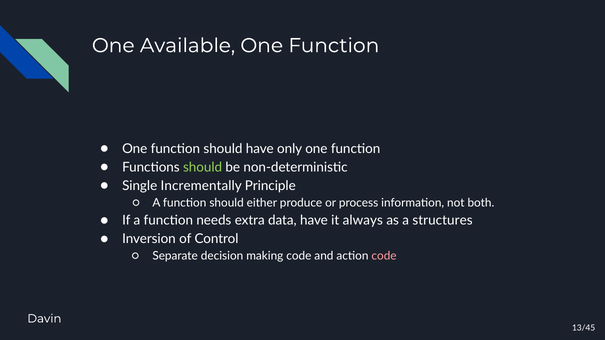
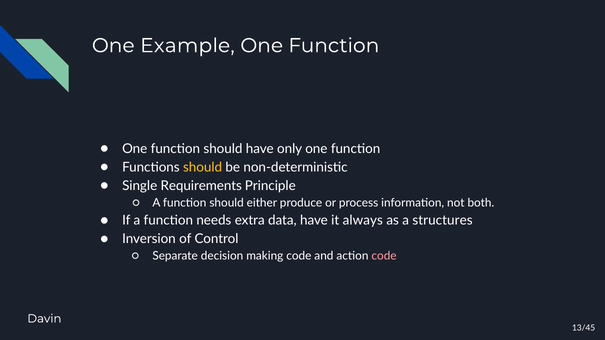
Available: Available -> Example
should at (203, 167) colour: light green -> yellow
Incrementally: Incrementally -> Requirements
